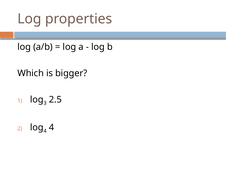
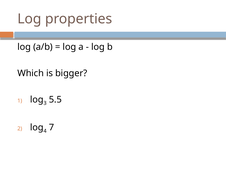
2.5: 2.5 -> 5.5
4 at (51, 127): 4 -> 7
